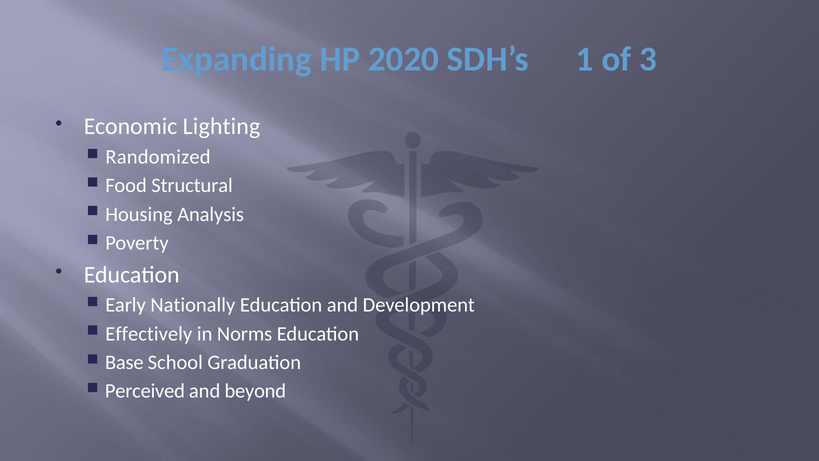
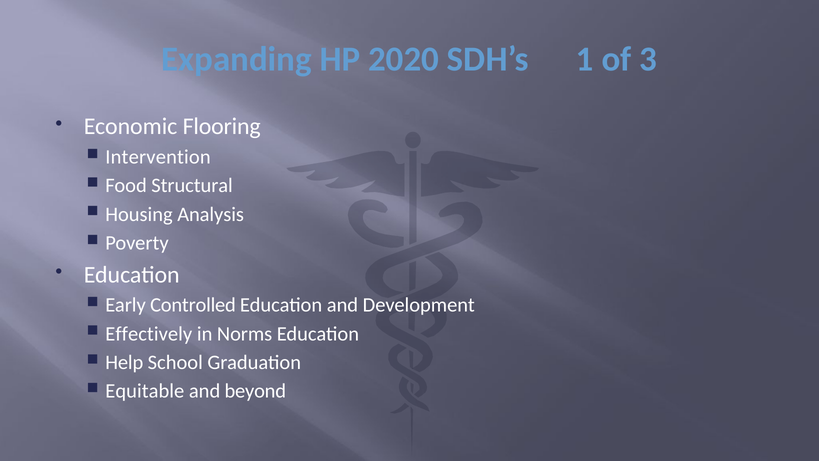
Lighting: Lighting -> Flooring
Randomized: Randomized -> Intervention
Nationally: Nationally -> Controlled
Base: Base -> Help
Perceived: Perceived -> Equitable
